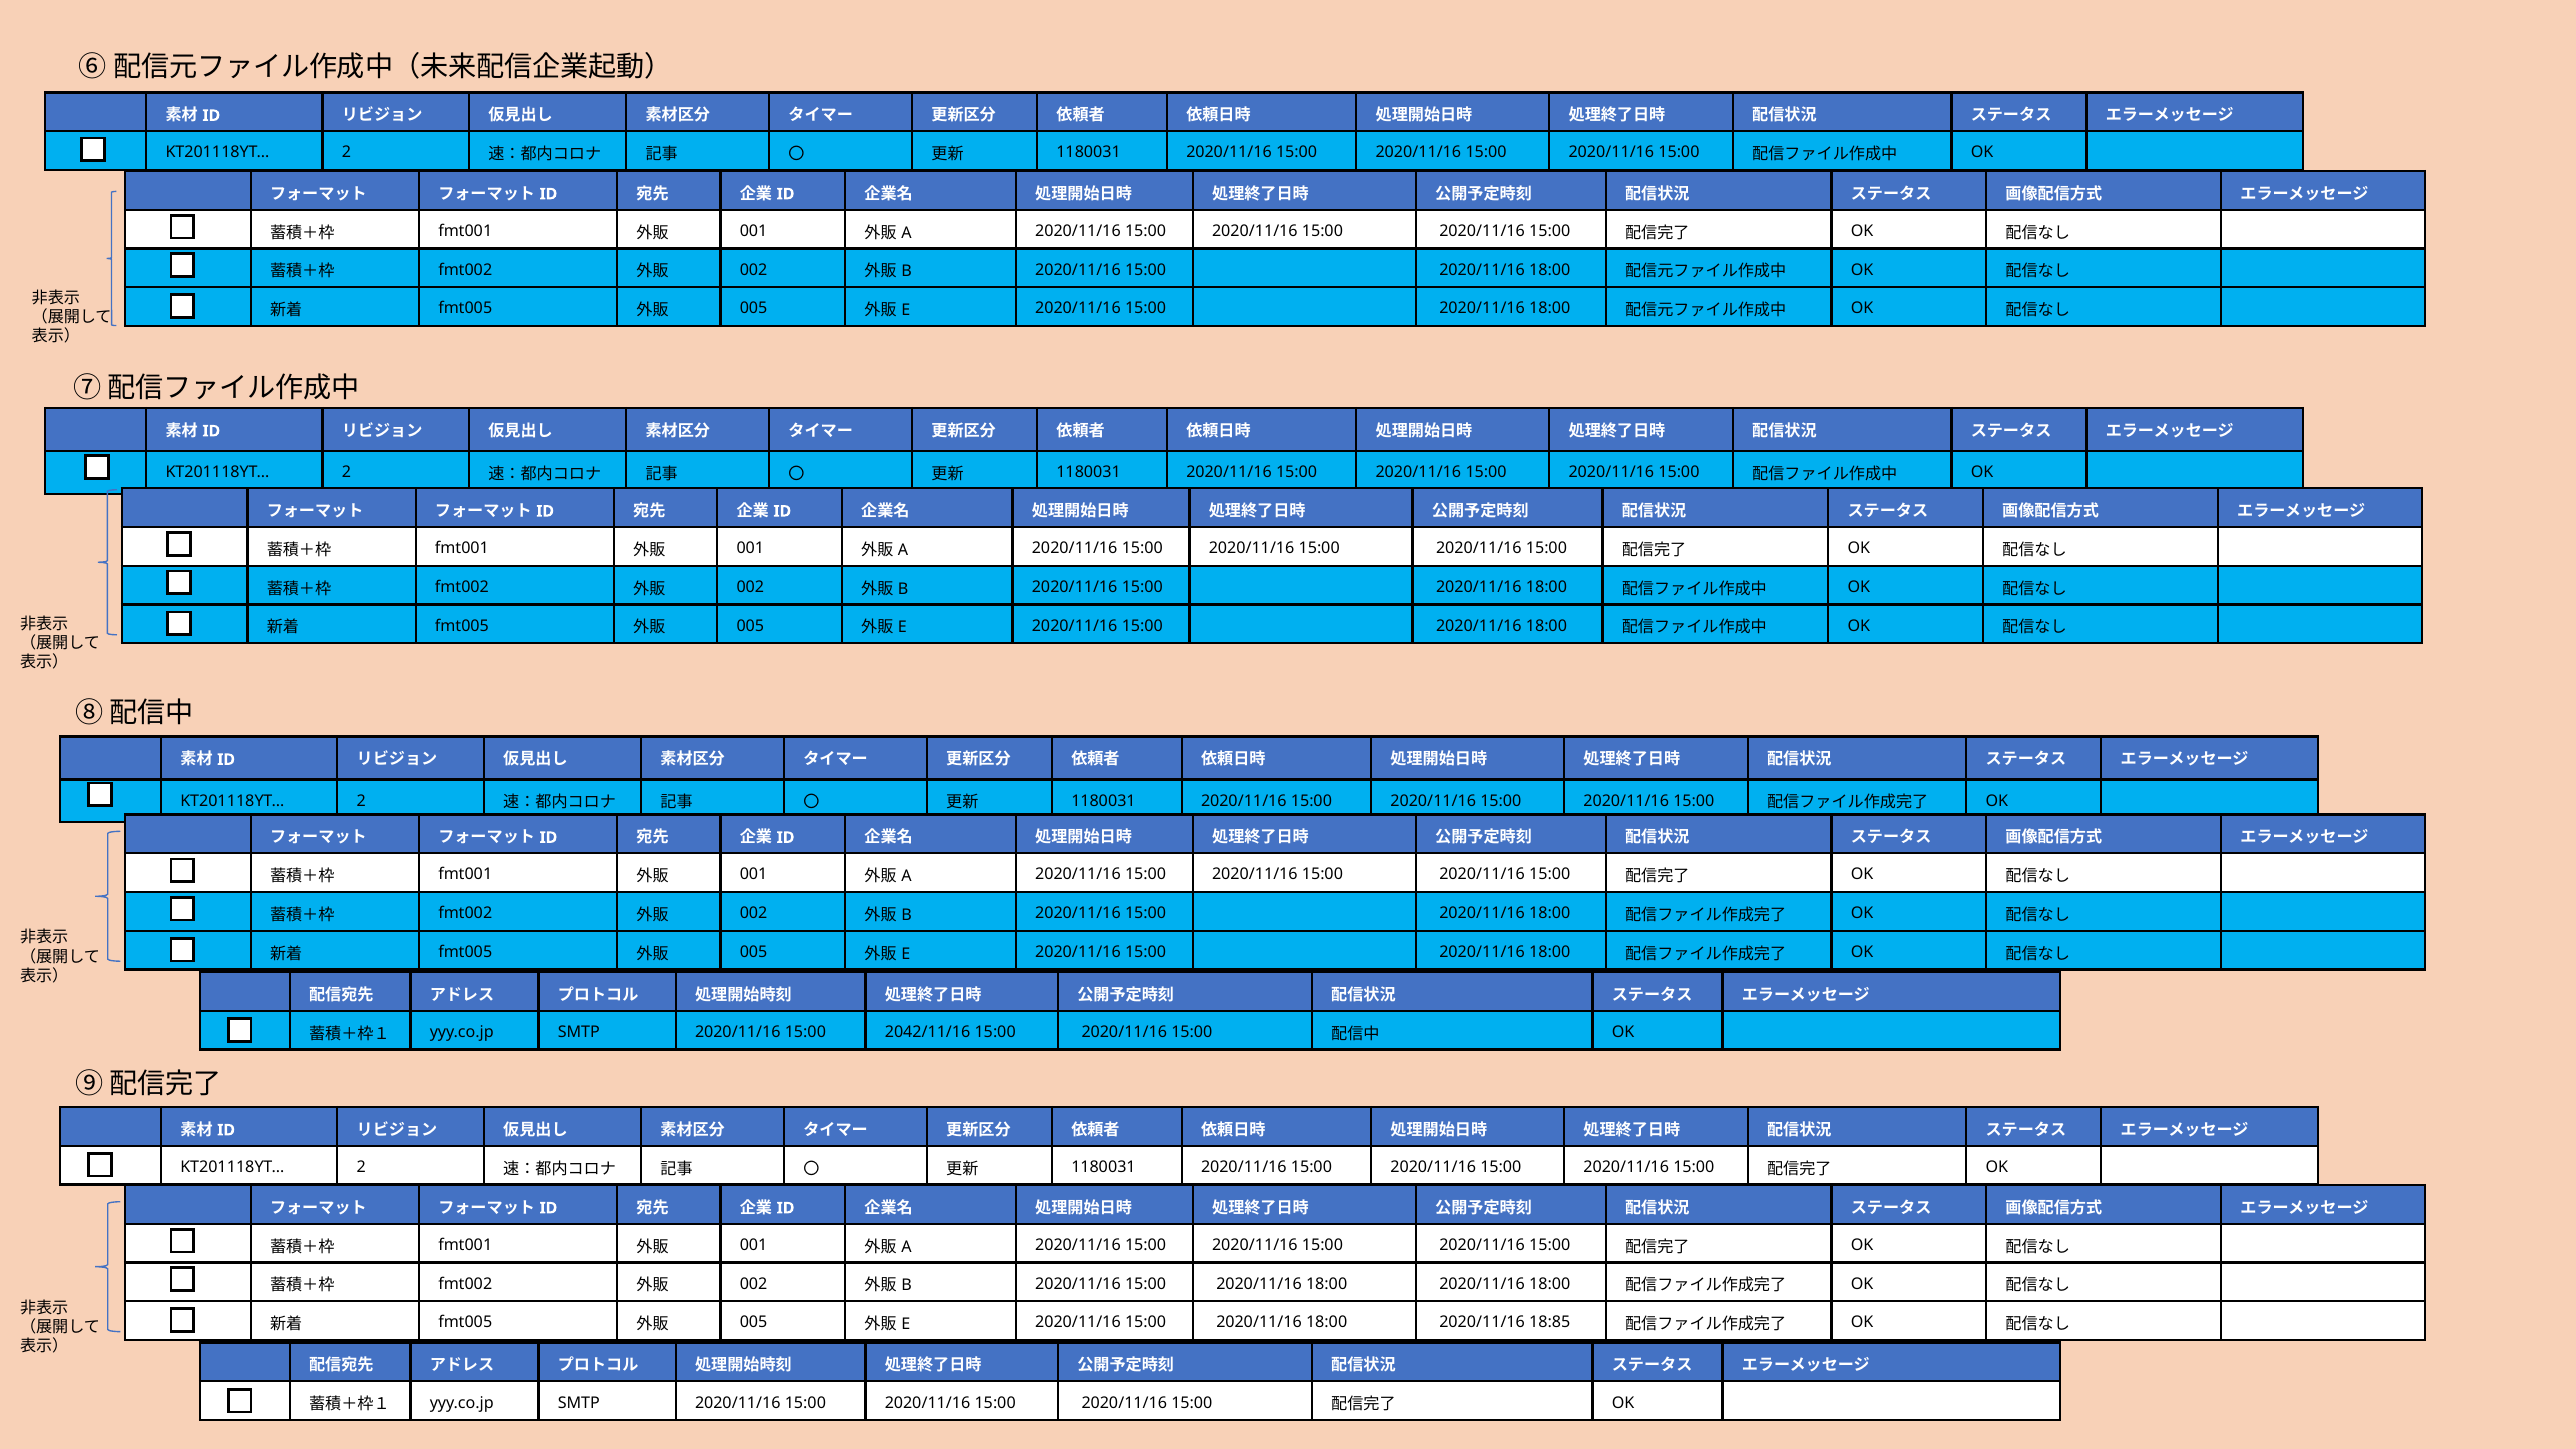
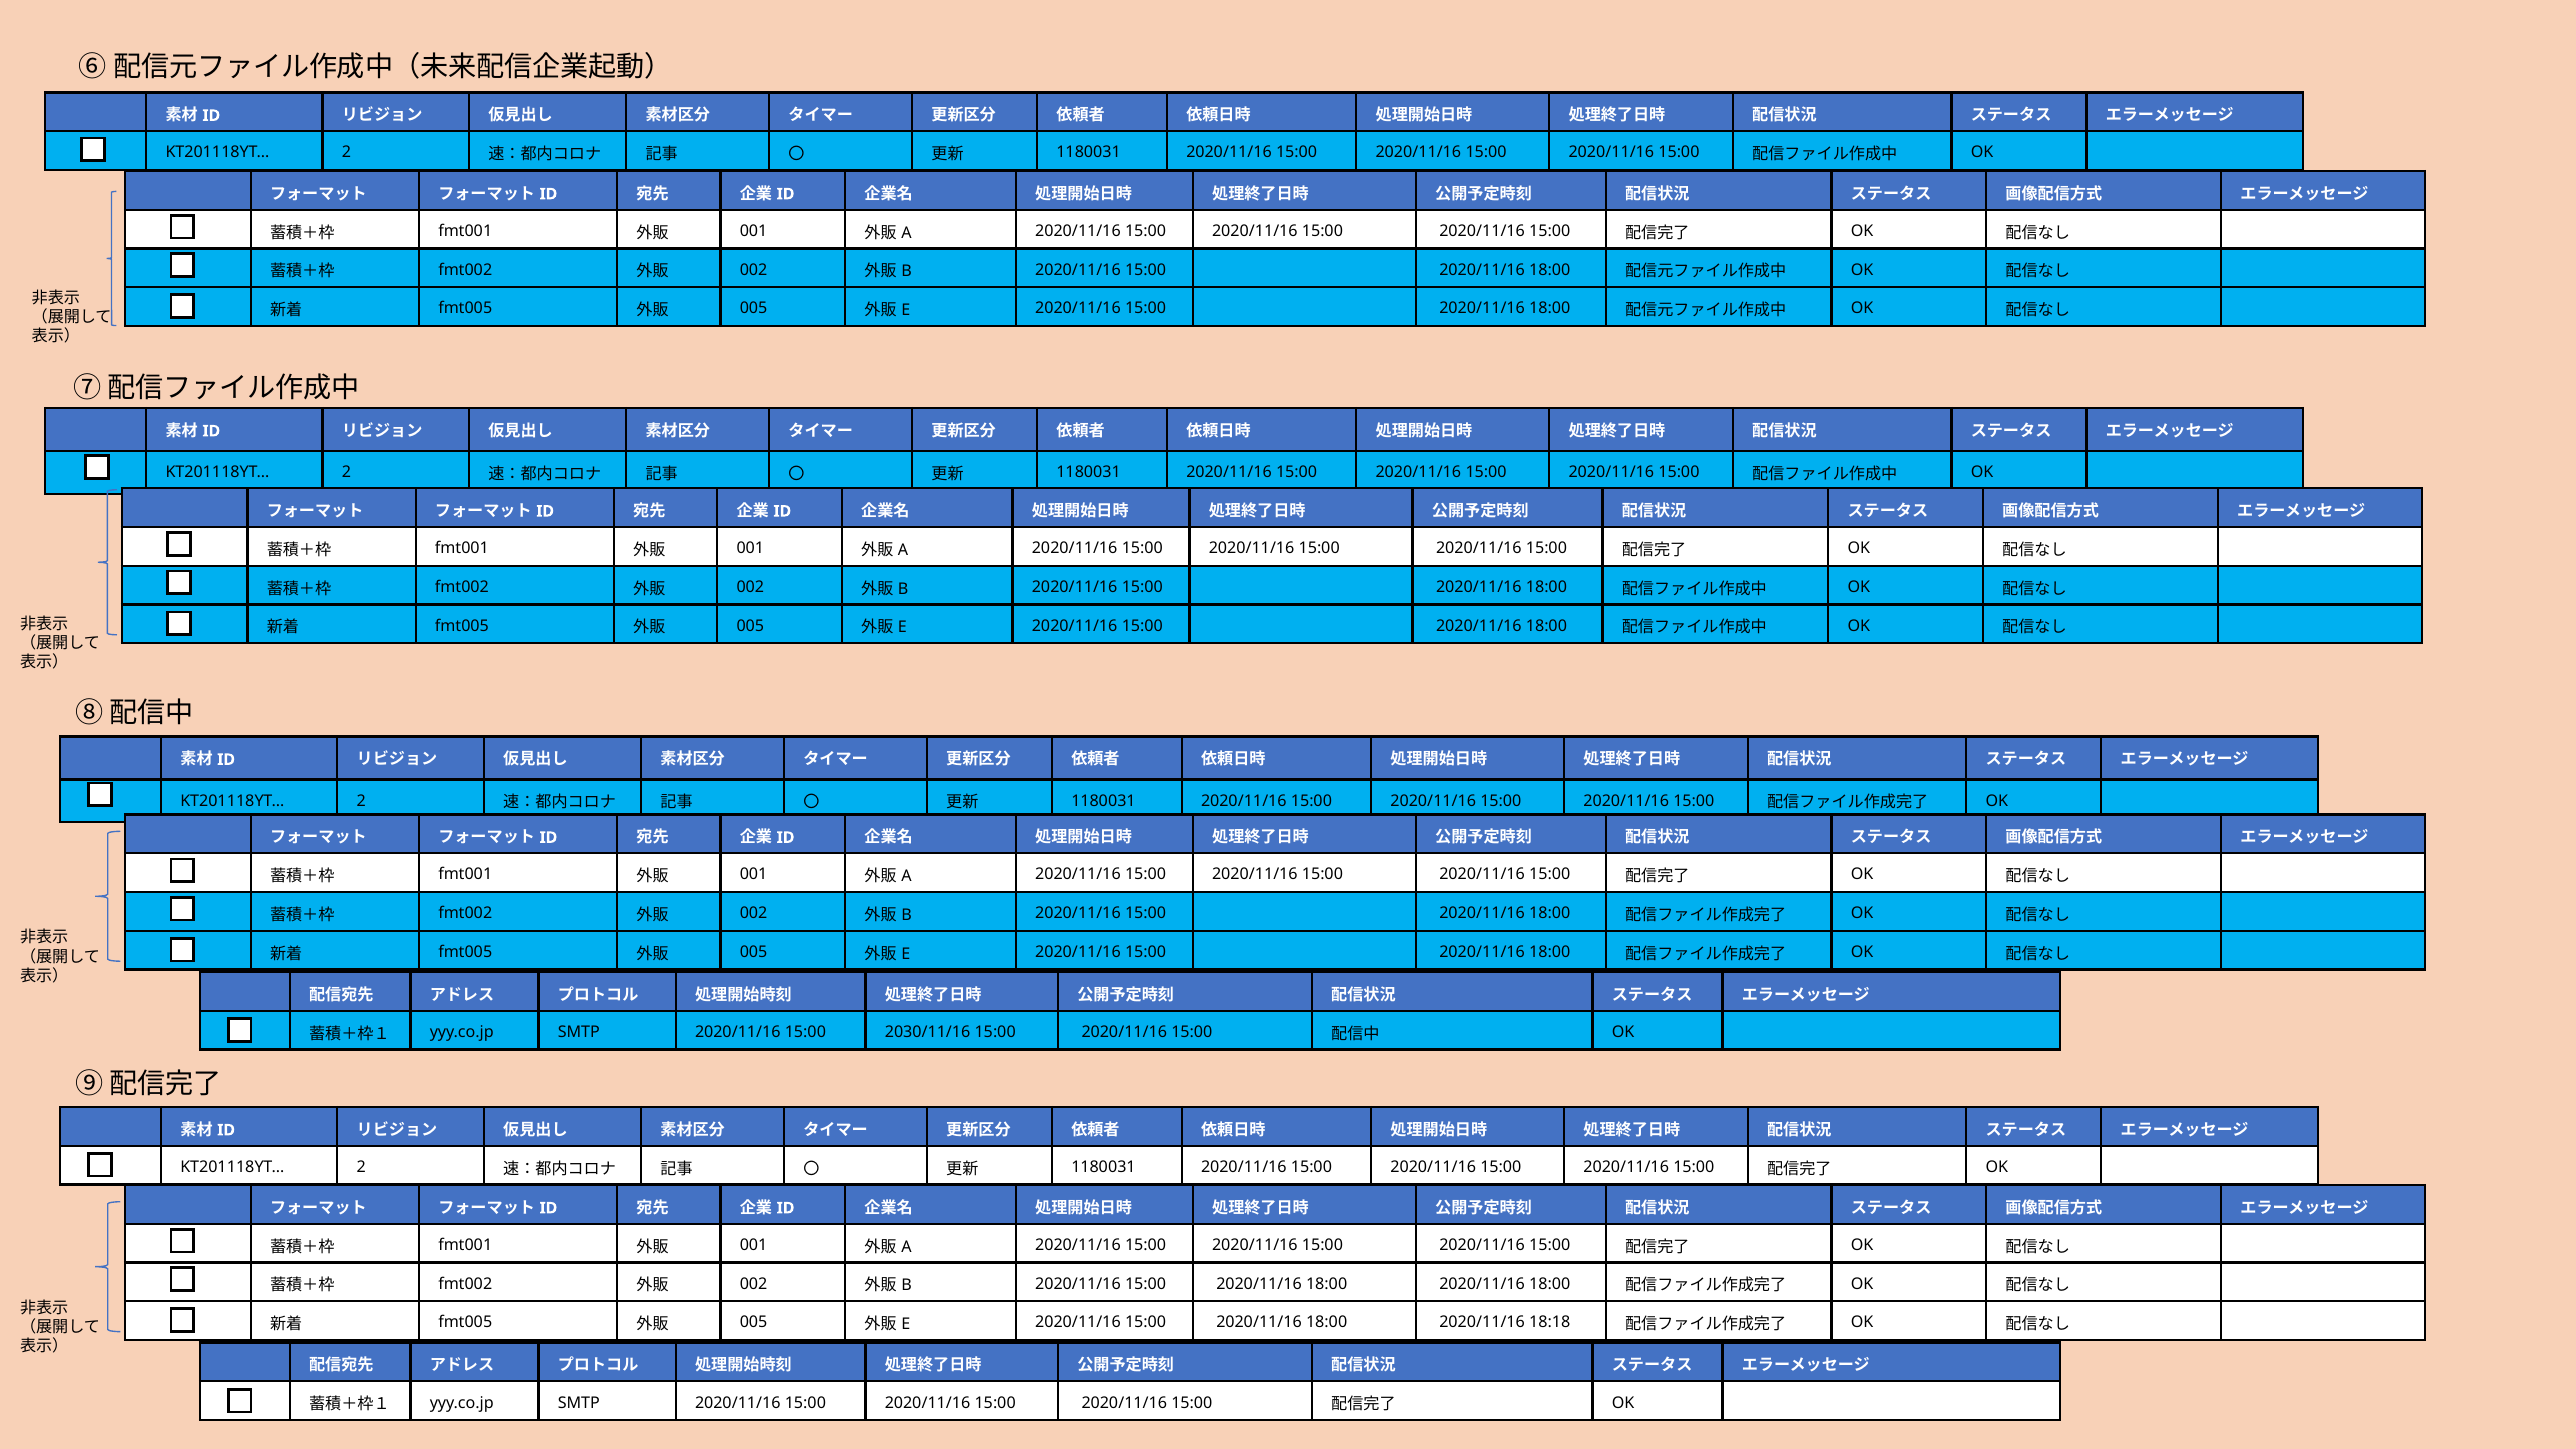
2042/11/16: 2042/11/16 -> 2030/11/16
18:85: 18:85 -> 18:18
